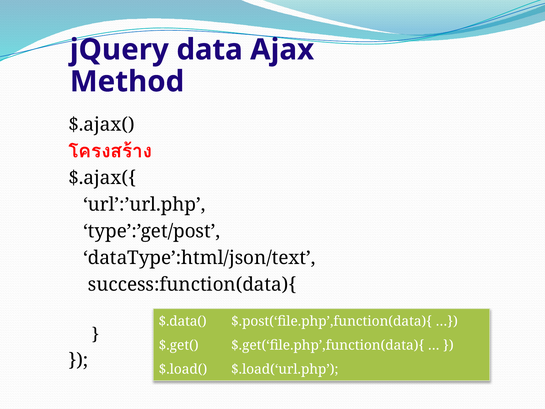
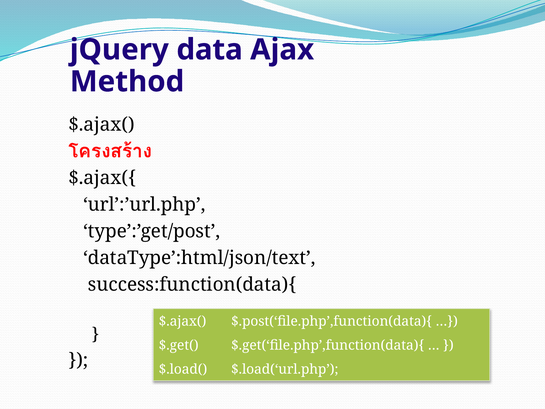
$.data( at (183, 321): $.data( -> $.ajax(
